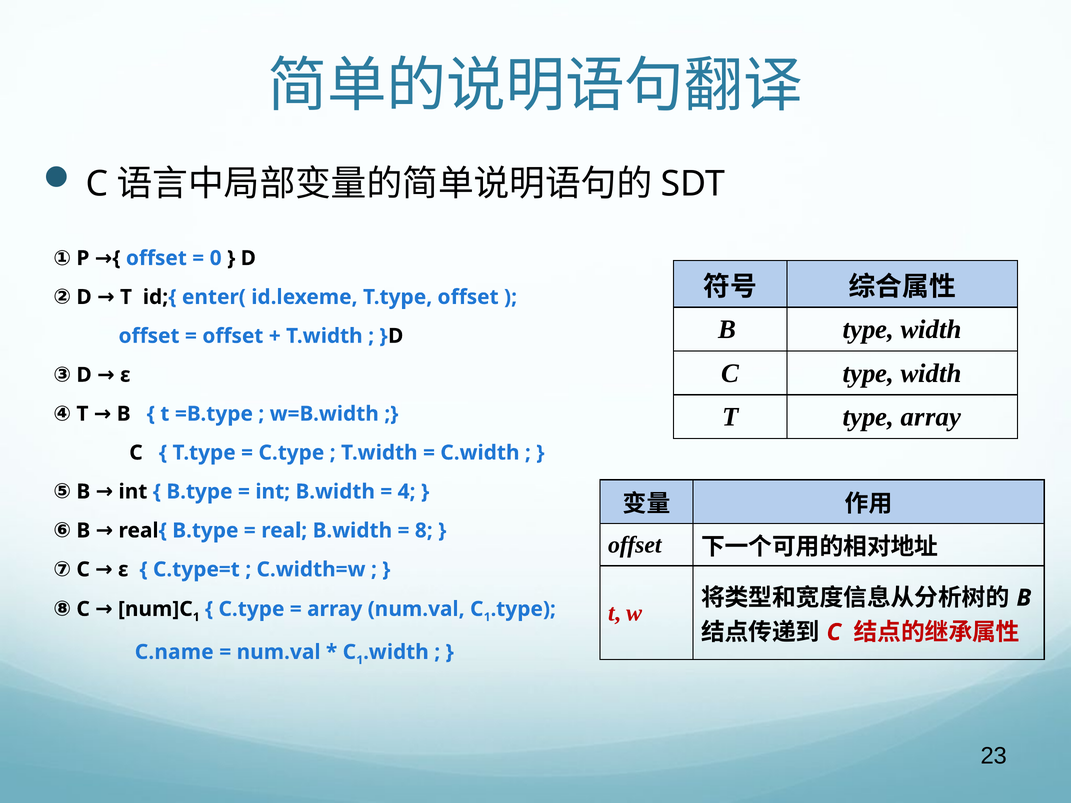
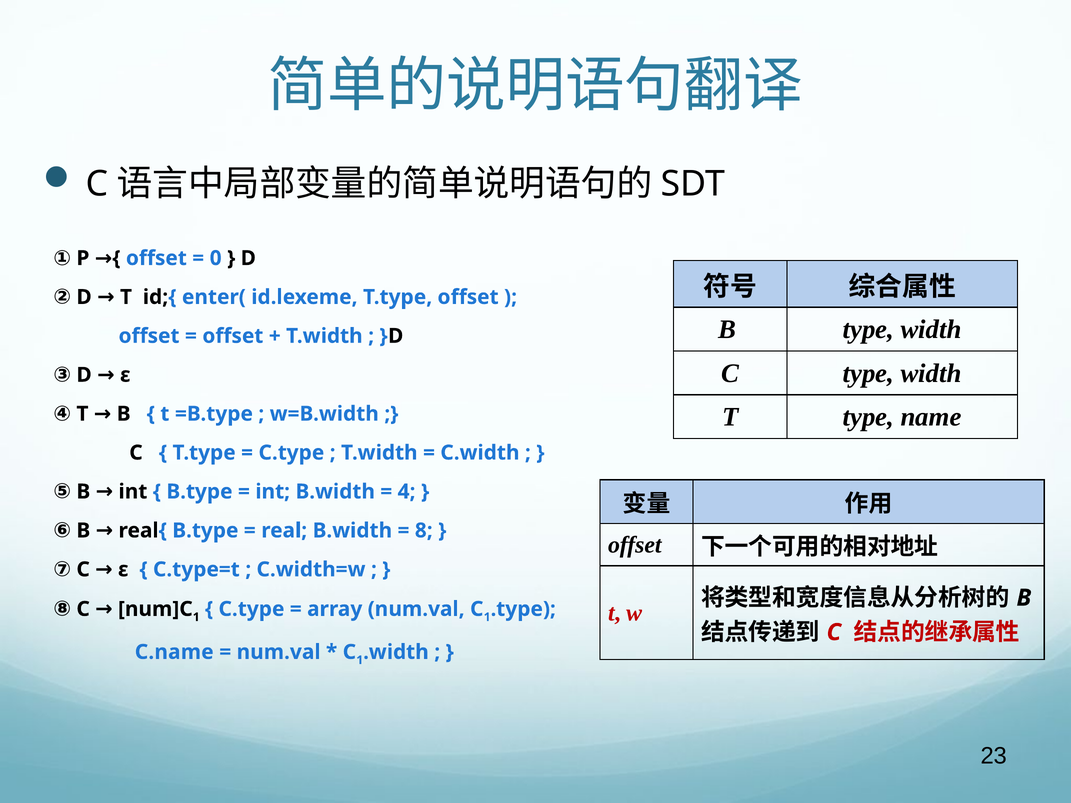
type array: array -> name
